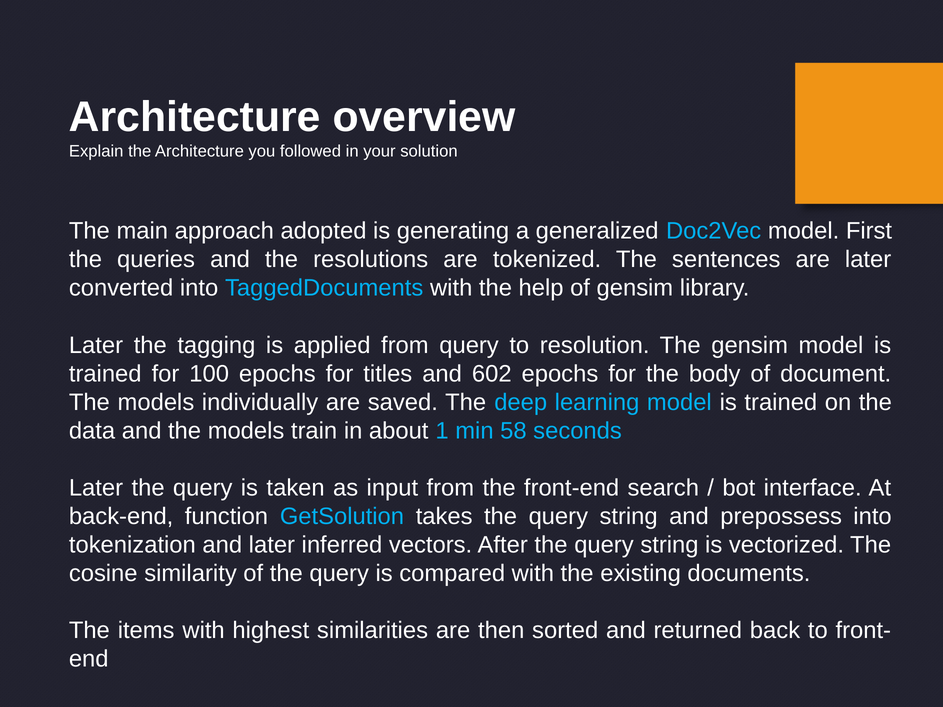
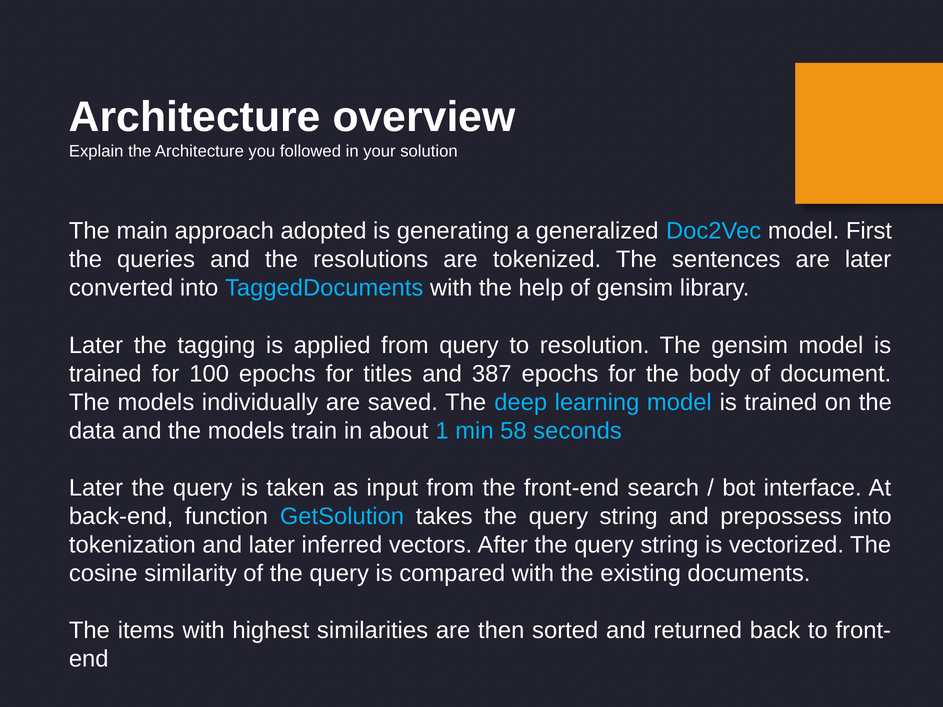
602: 602 -> 387
